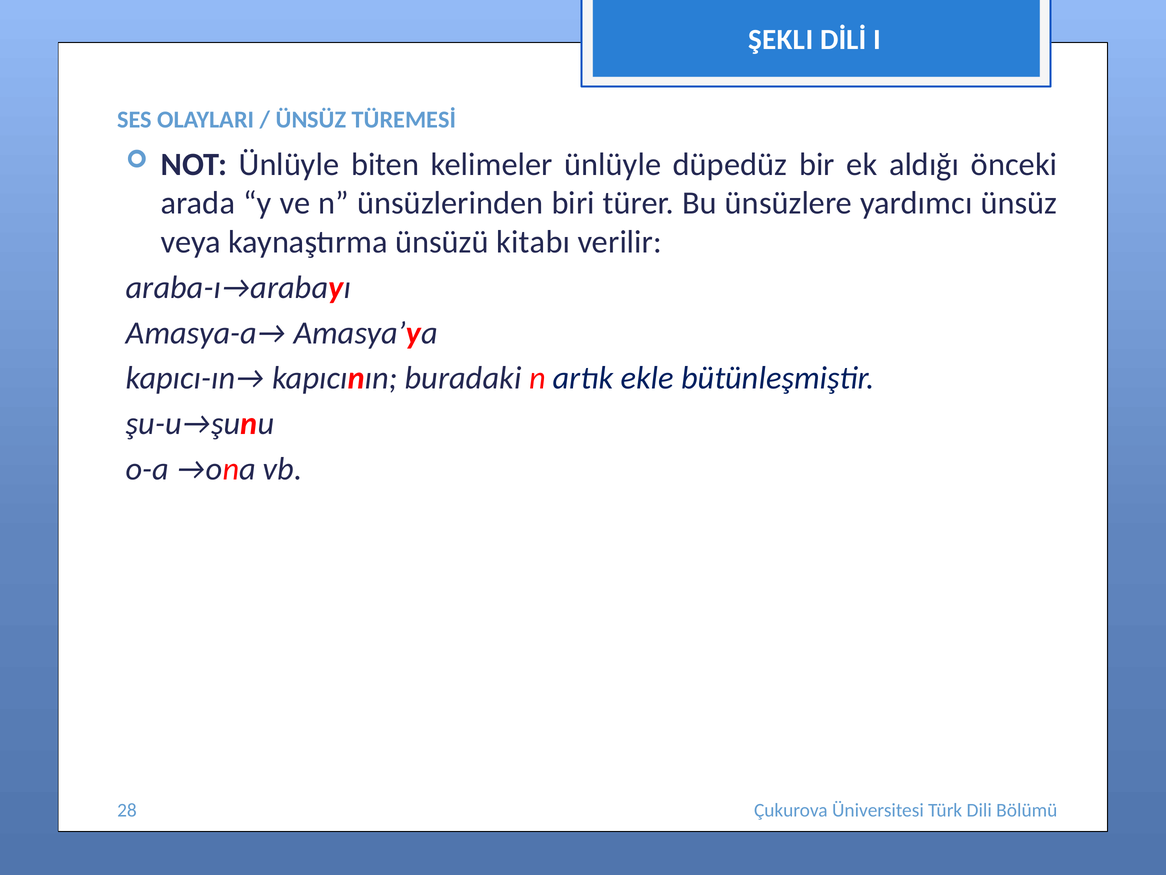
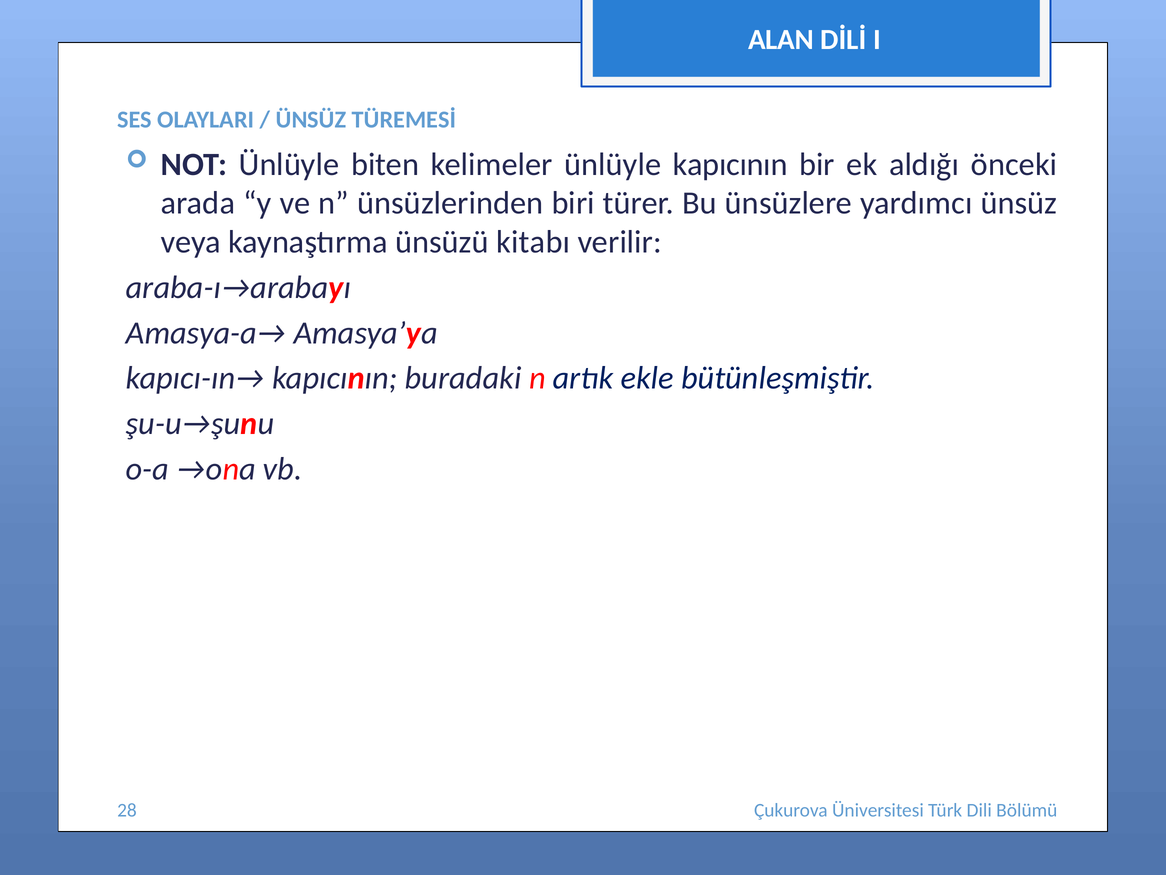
ŞEKLI: ŞEKLI -> ALAN
ünlüyle düpedüz: düpedüz -> kapıcının
